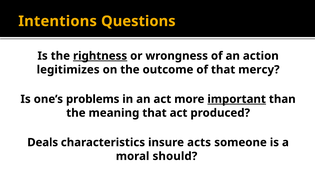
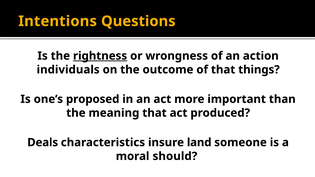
legitimizes: legitimizes -> individuals
mercy: mercy -> things
problems: problems -> proposed
important underline: present -> none
acts: acts -> land
